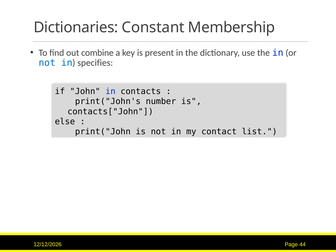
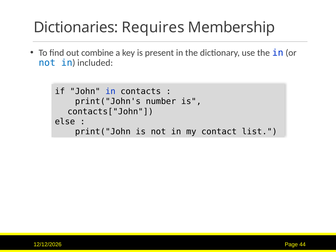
Constant: Constant -> Requires
specifies: specifies -> included
